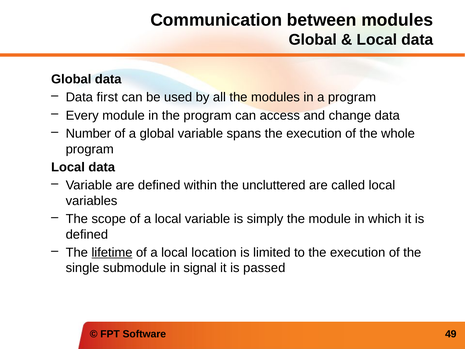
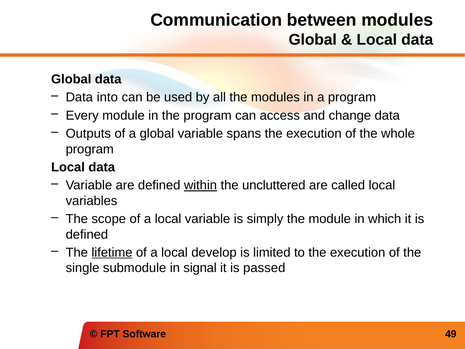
first: first -> into
Number: Number -> Outputs
within underline: none -> present
location: location -> develop
